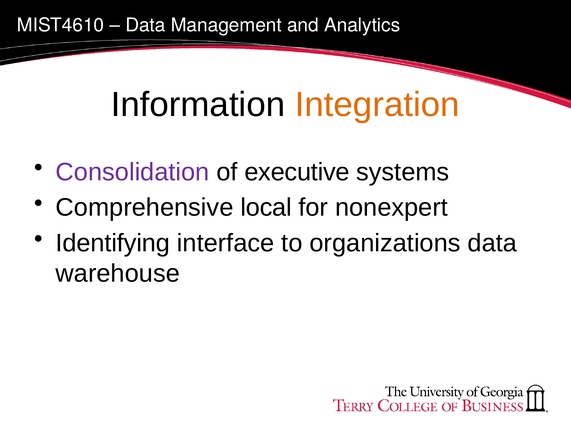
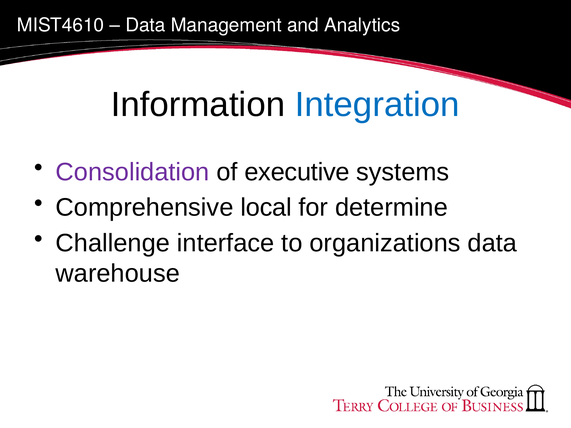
Integration colour: orange -> blue
nonexpert: nonexpert -> determine
Identifying: Identifying -> Challenge
